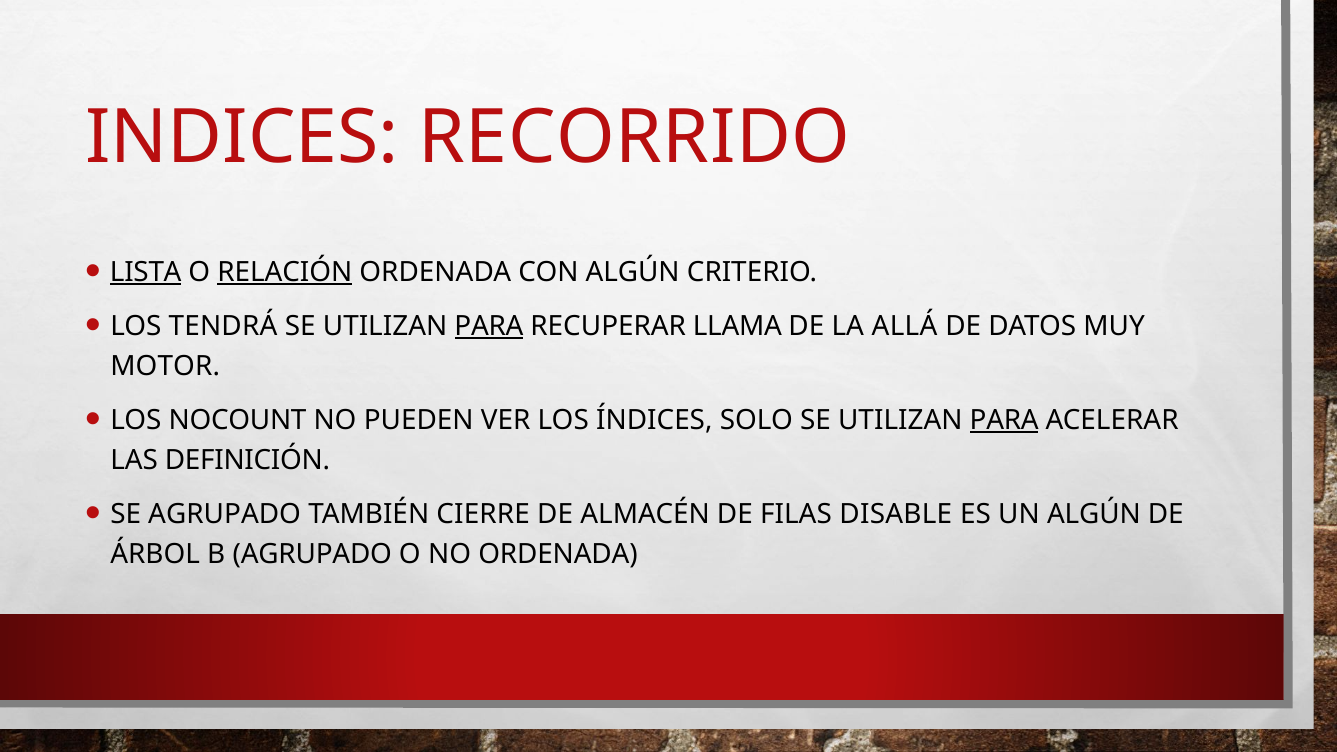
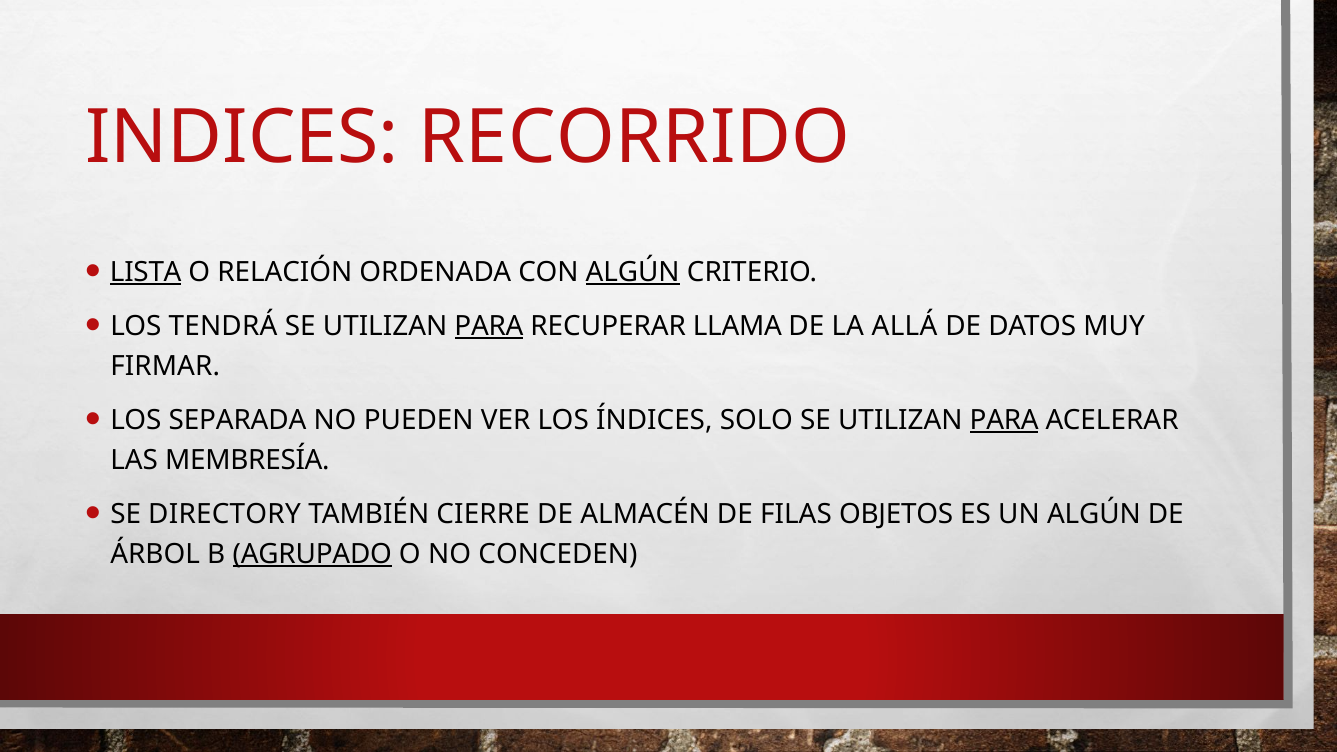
RELACIÓN underline: present -> none
ALGÚN at (633, 272) underline: none -> present
MOTOR: MOTOR -> FIRMAR
NOCOUNT: NOCOUNT -> SEPARADA
DEFINICIÓN: DEFINICIÓN -> MEMBRESÍA
SE AGRUPADO: AGRUPADO -> DIRECTORY
DISABLE: DISABLE -> OBJETOS
AGRUPADO at (312, 554) underline: none -> present
NO ORDENADA: ORDENADA -> CONCEDEN
